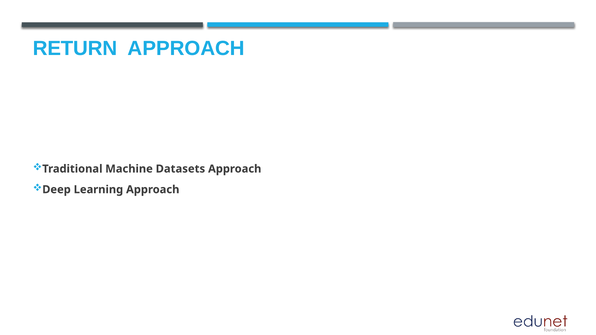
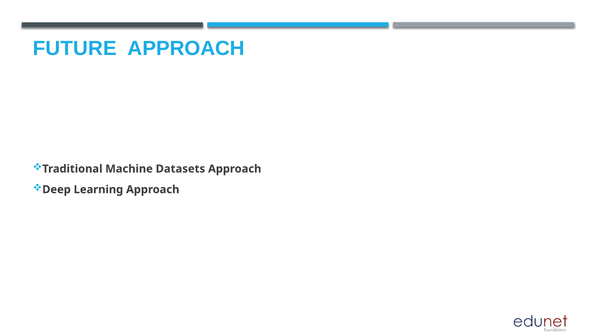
RETURN: RETURN -> FUTURE
